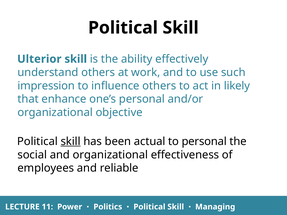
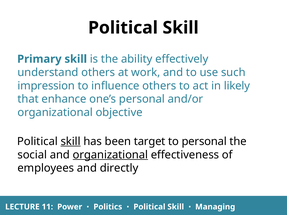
Ulterior: Ulterior -> Primary
actual: actual -> target
organizational at (110, 155) underline: none -> present
reliable: reliable -> directly
